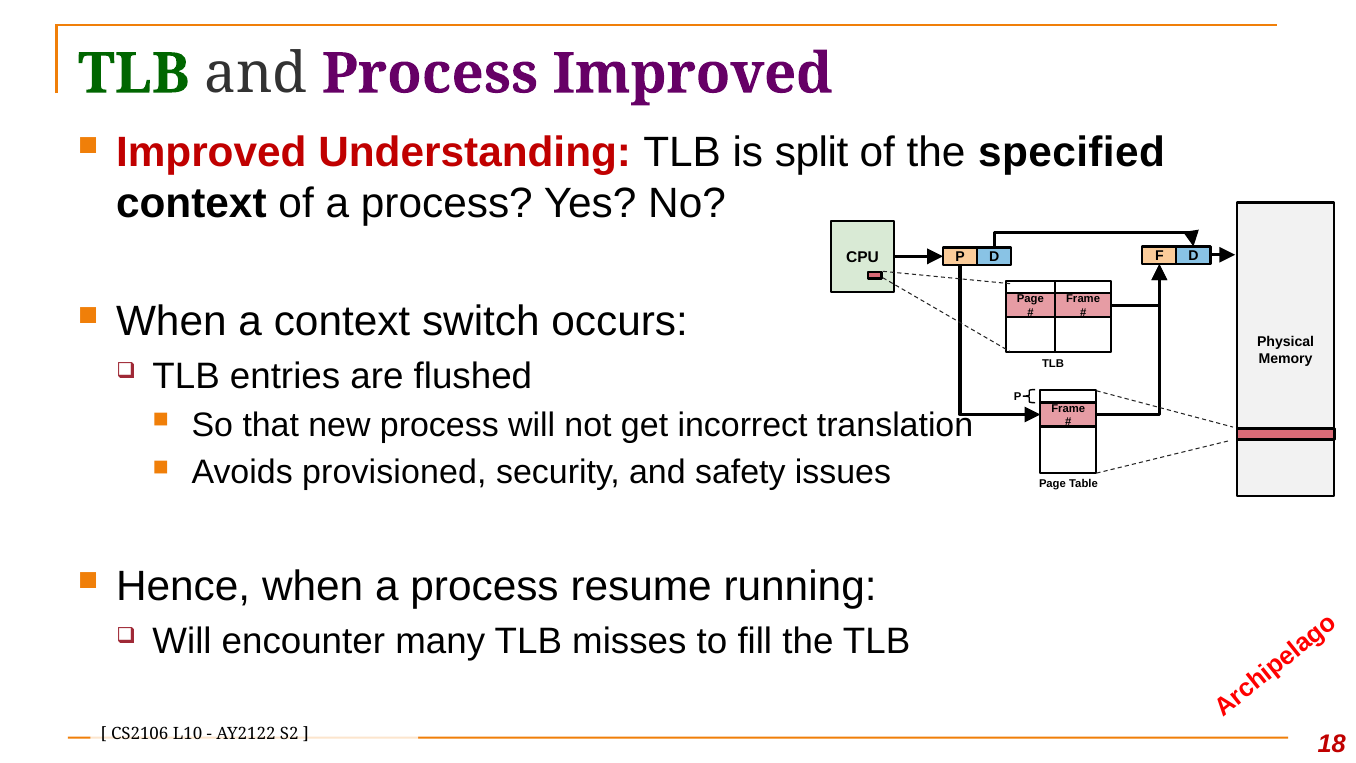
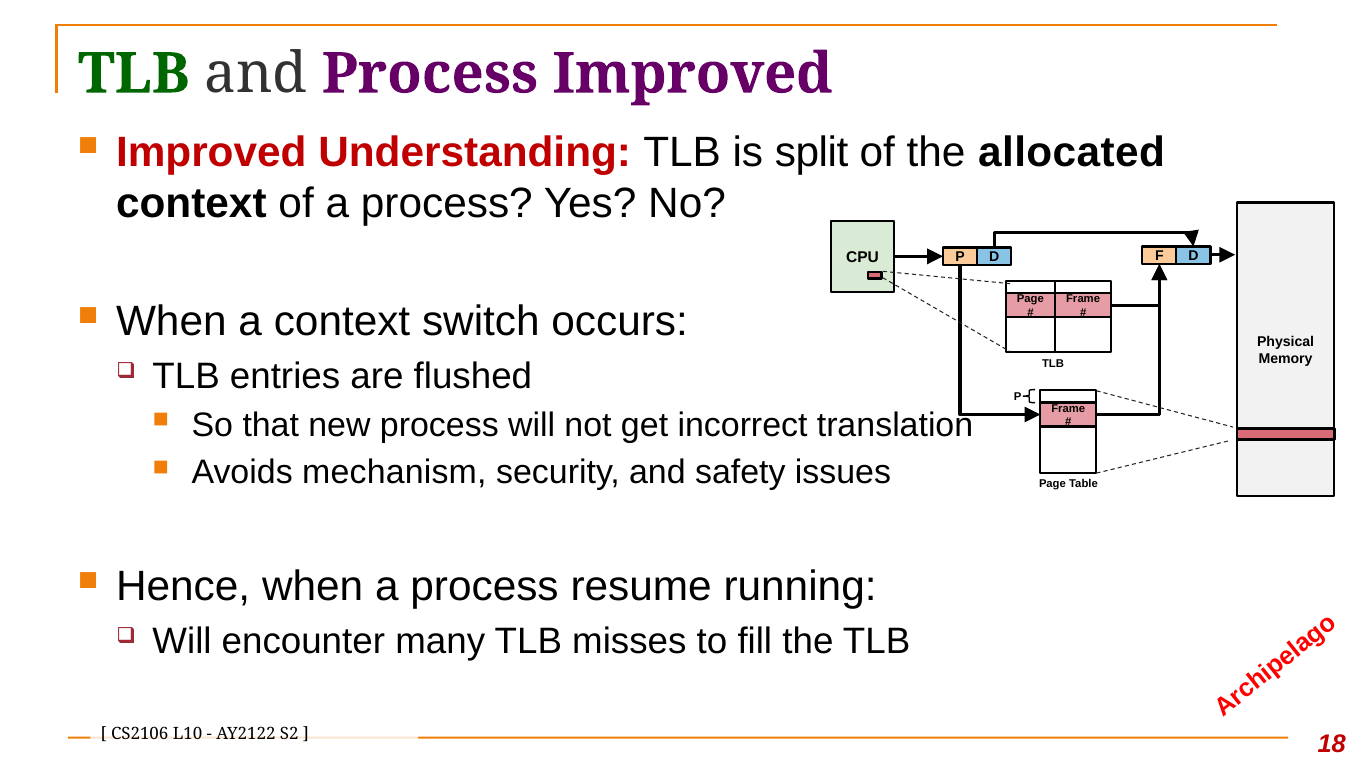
specified: specified -> allocated
provisioned: provisioned -> mechanism
